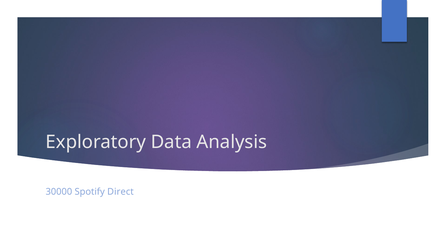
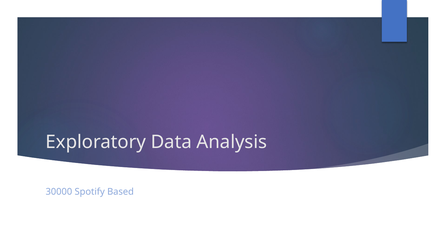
Direct: Direct -> Based
